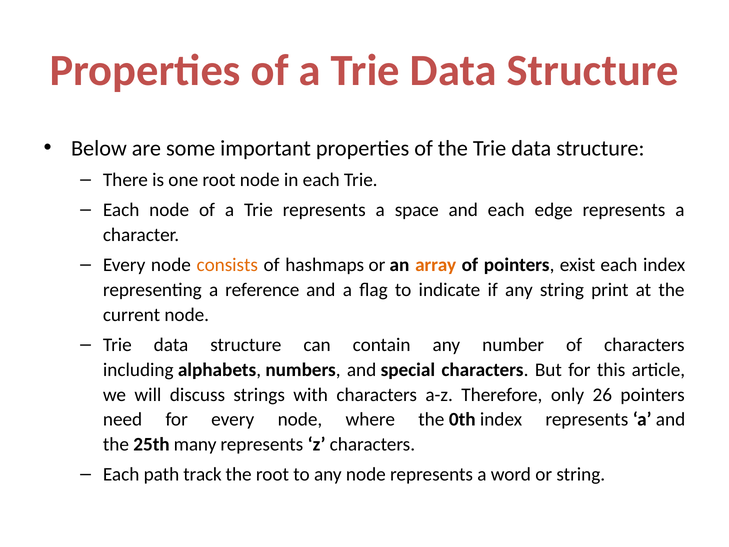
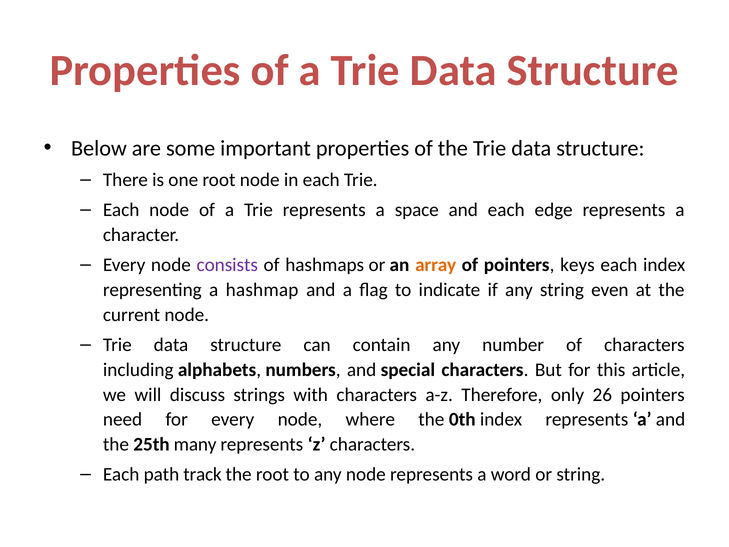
consists colour: orange -> purple
exist: exist -> keys
reference: reference -> hashmap
print: print -> even
